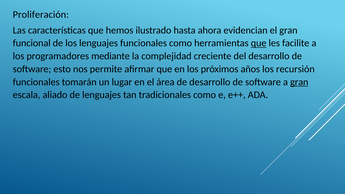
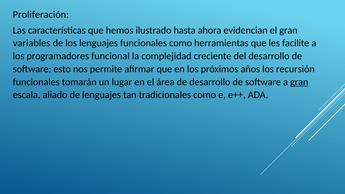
funcional: funcional -> variables
que at (259, 43) underline: present -> none
mediante: mediante -> funcional
